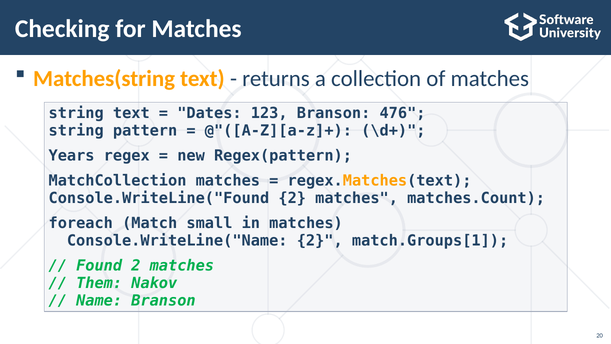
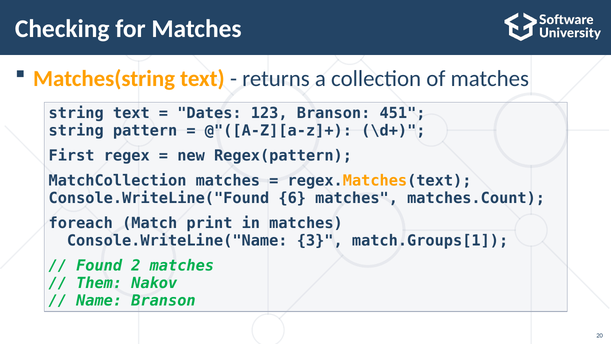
476: 476 -> 451
Years: Years -> First
Console.WriteLine("Found 2: 2 -> 6
small: small -> print
Console.WriteLine("Name 2: 2 -> 3
